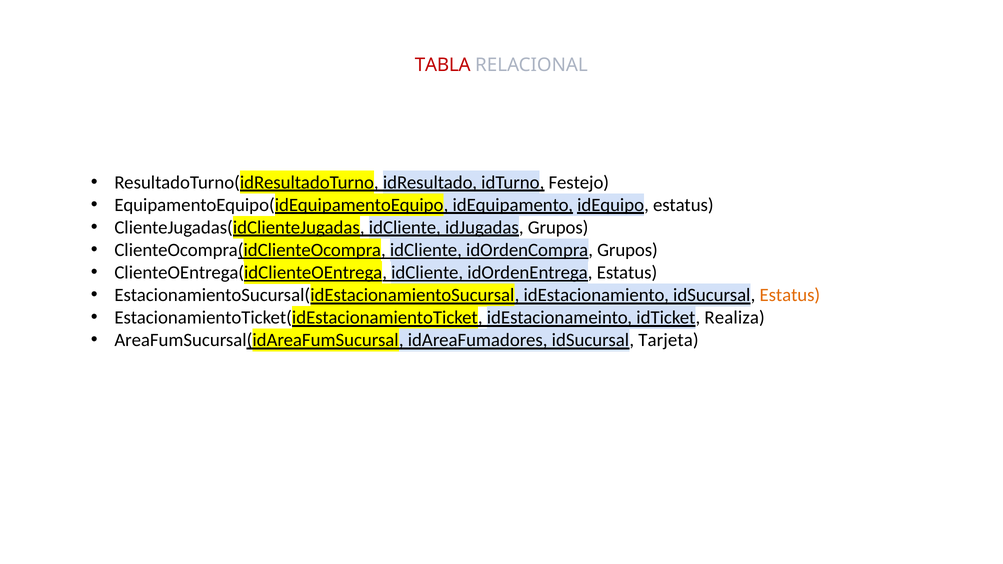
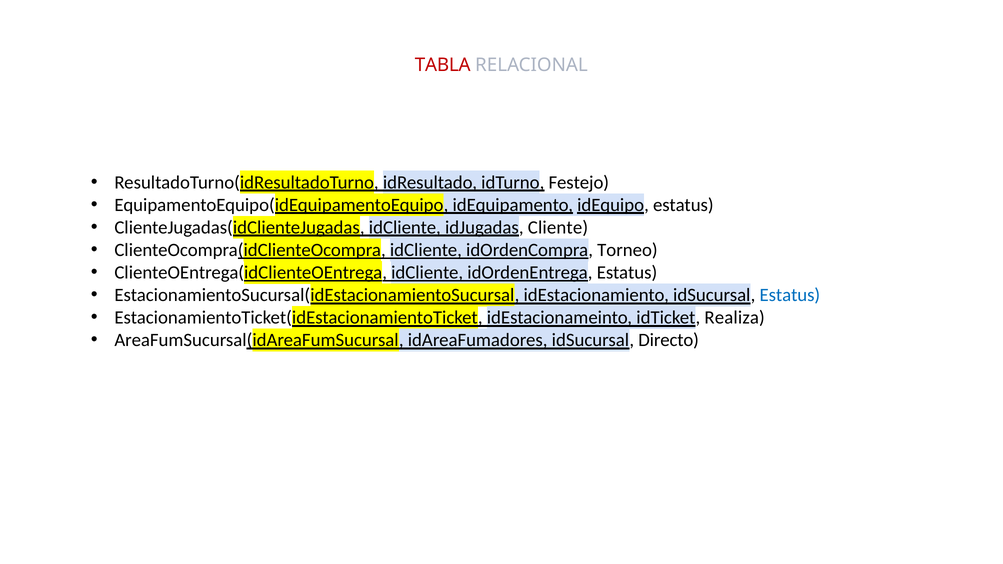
idJugadas Grupos: Grupos -> Cliente
idOrdenCompra Grupos: Grupos -> Torneo
Estatus at (790, 295) colour: orange -> blue
Tarjeta: Tarjeta -> Directo
